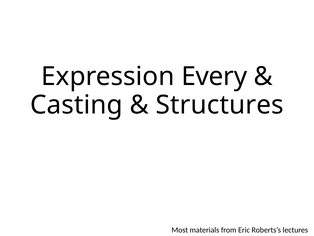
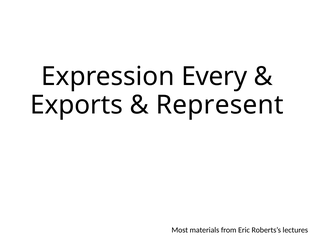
Casting: Casting -> Exports
Structures: Structures -> Represent
